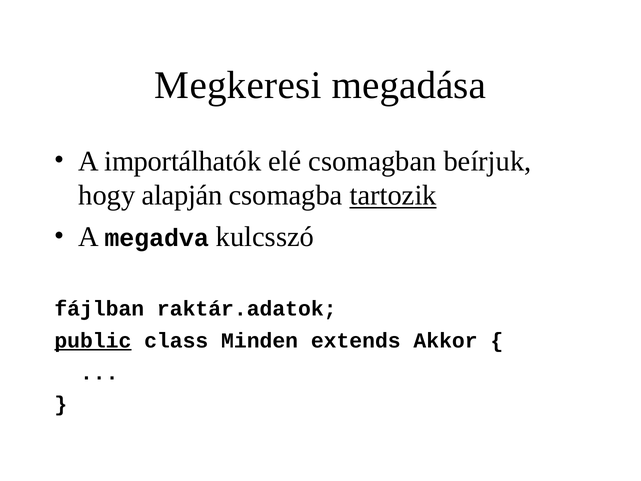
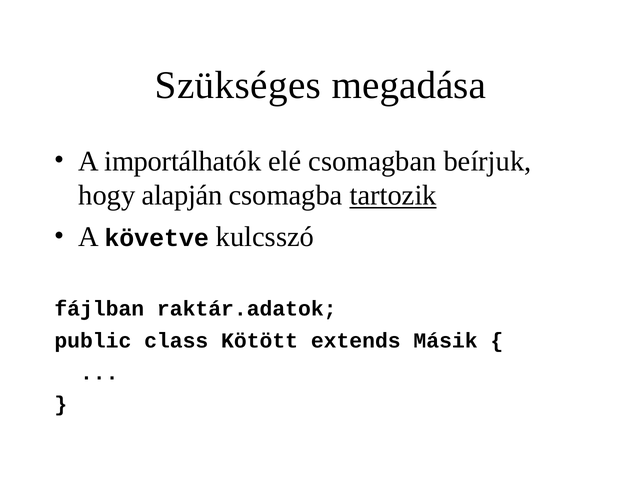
Megkeresi: Megkeresi -> Szükséges
megadva: megadva -> követve
public underline: present -> none
Minden: Minden -> Kötött
Akkor: Akkor -> Másik
